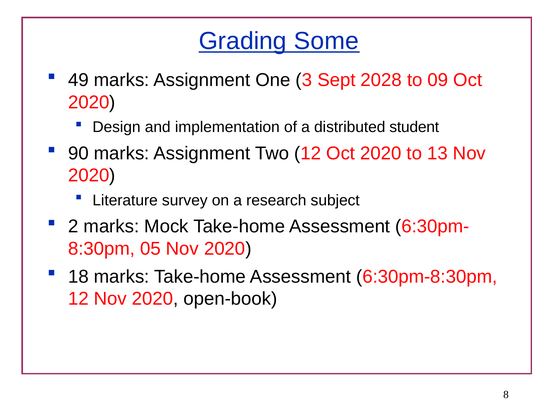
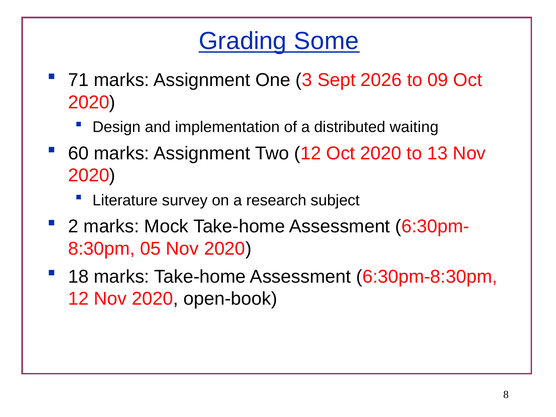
49: 49 -> 71
2028: 2028 -> 2026
student: student -> waiting
90: 90 -> 60
